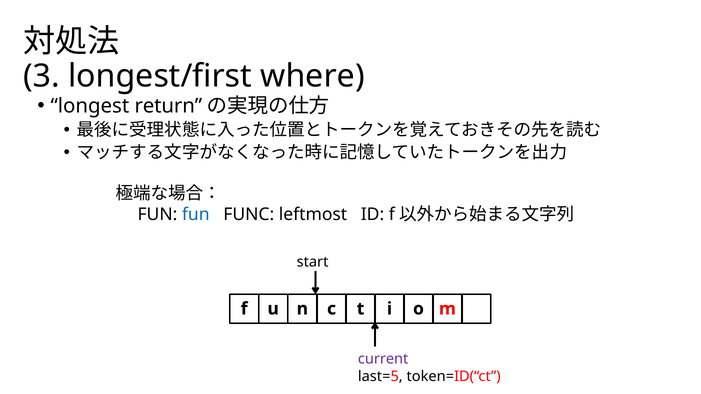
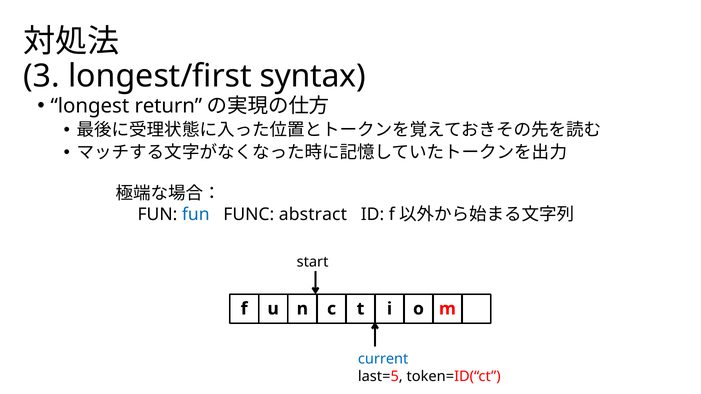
where: where -> syntax
leftmost: leftmost -> abstract
current colour: purple -> blue
